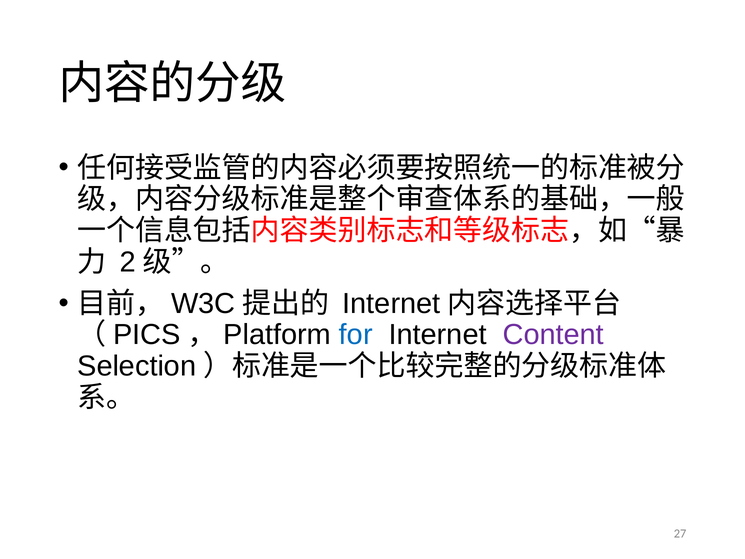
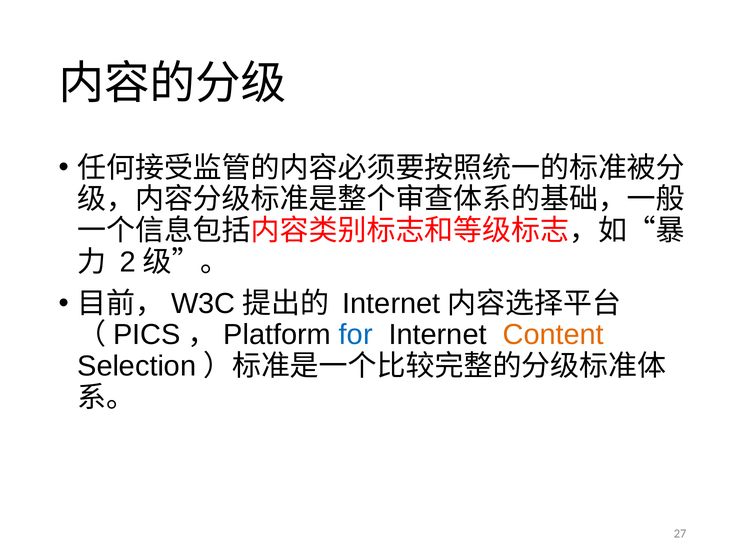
Content colour: purple -> orange
